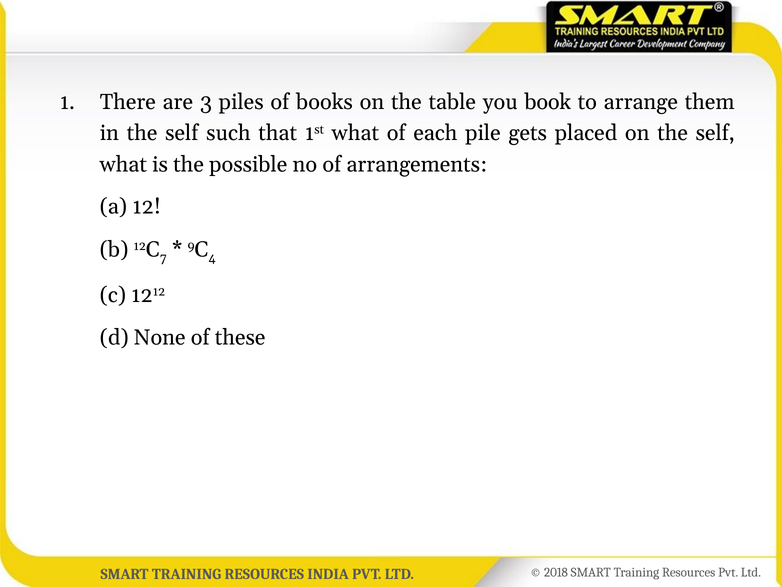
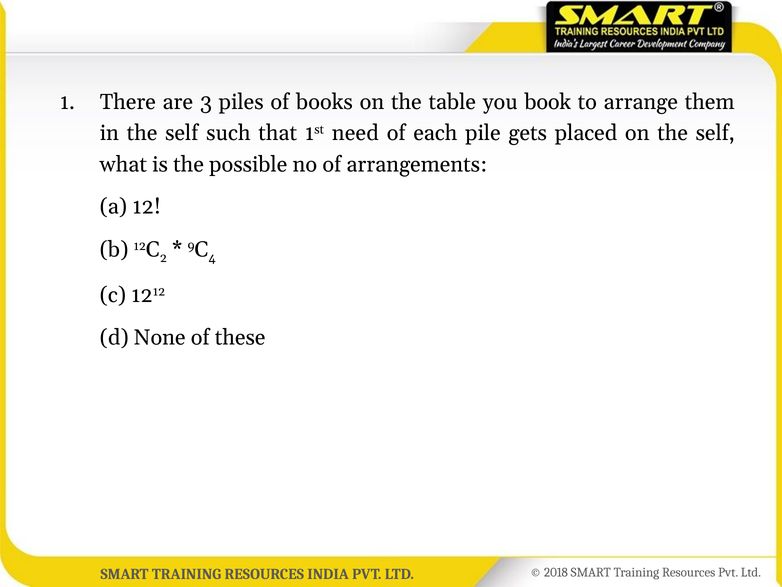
1st what: what -> need
7: 7 -> 2
